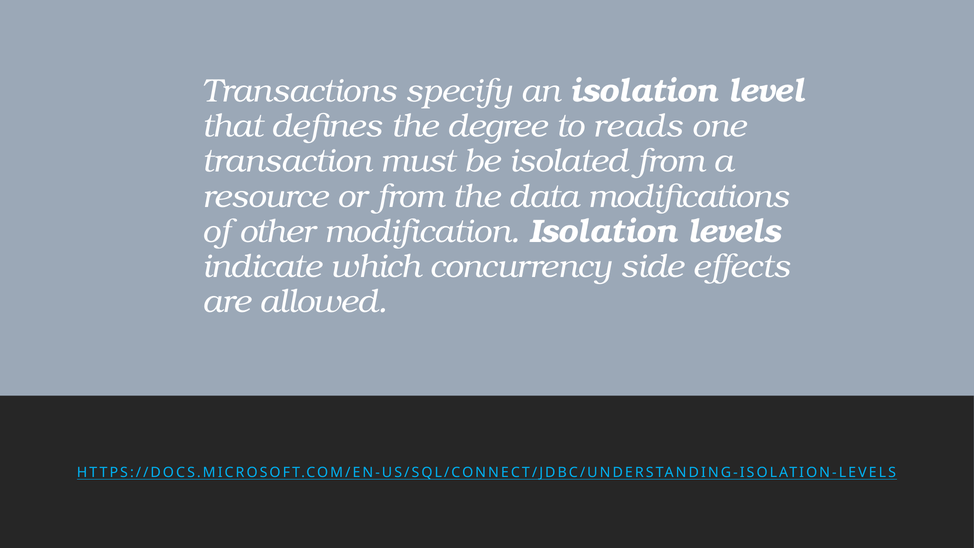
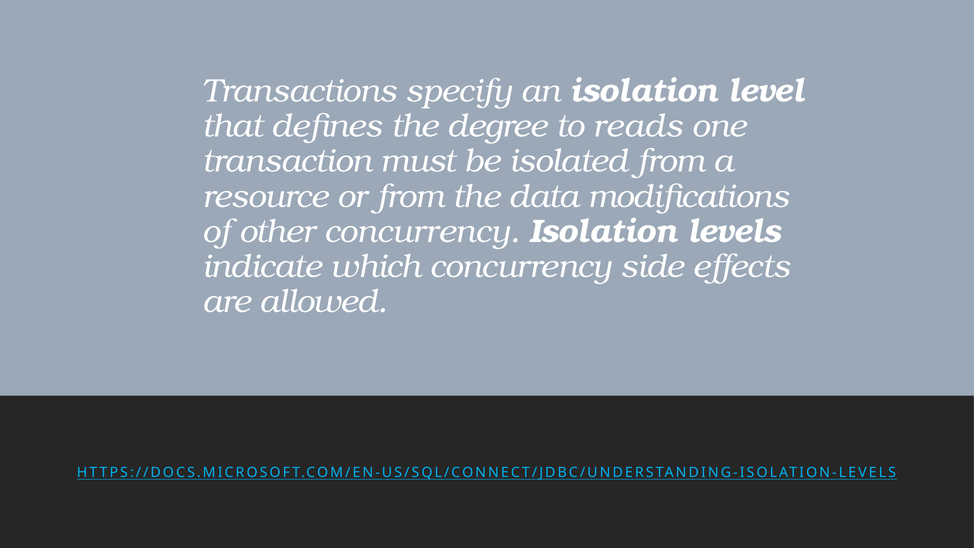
other modification: modification -> concurrency
